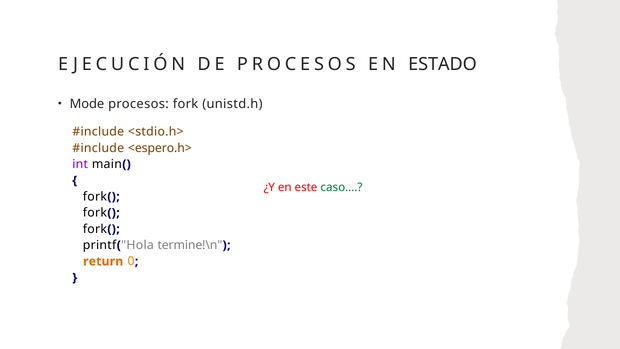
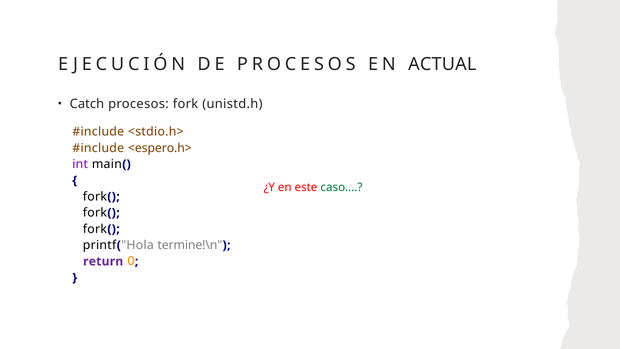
ESTADO: ESTADO -> ACTUAL
Mode: Mode -> Catch
return colour: orange -> purple
